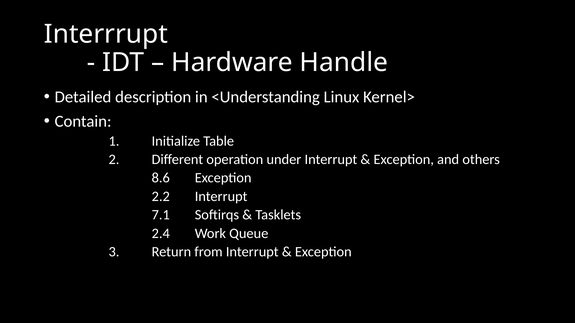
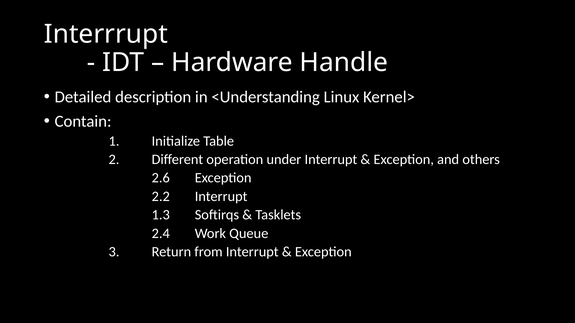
8.6: 8.6 -> 2.6
7.1: 7.1 -> 1.3
